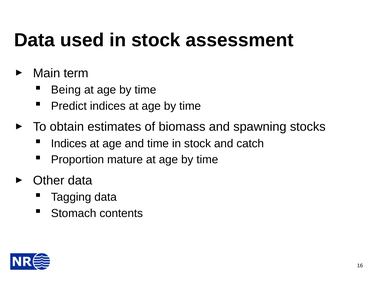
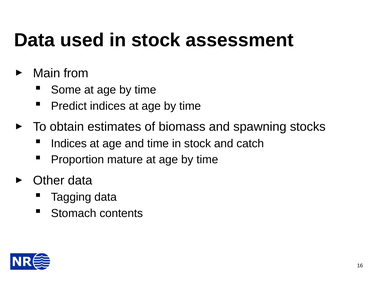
term: term -> from
Being: Being -> Some
